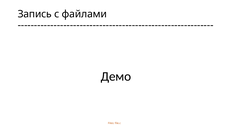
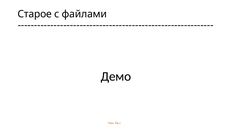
Запись: Запись -> Старое
